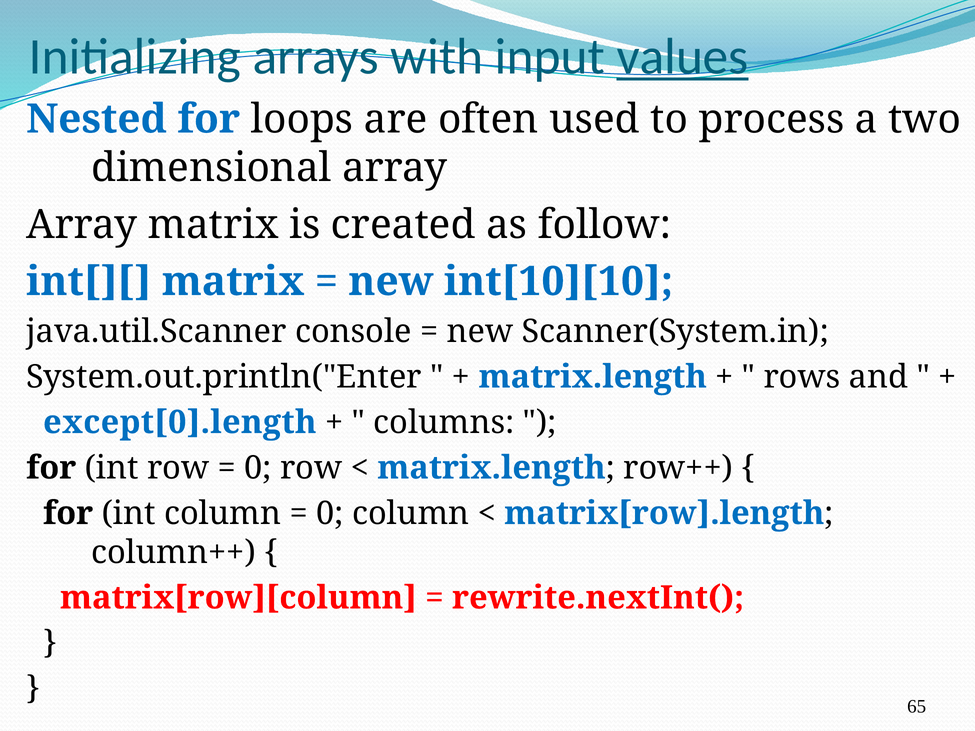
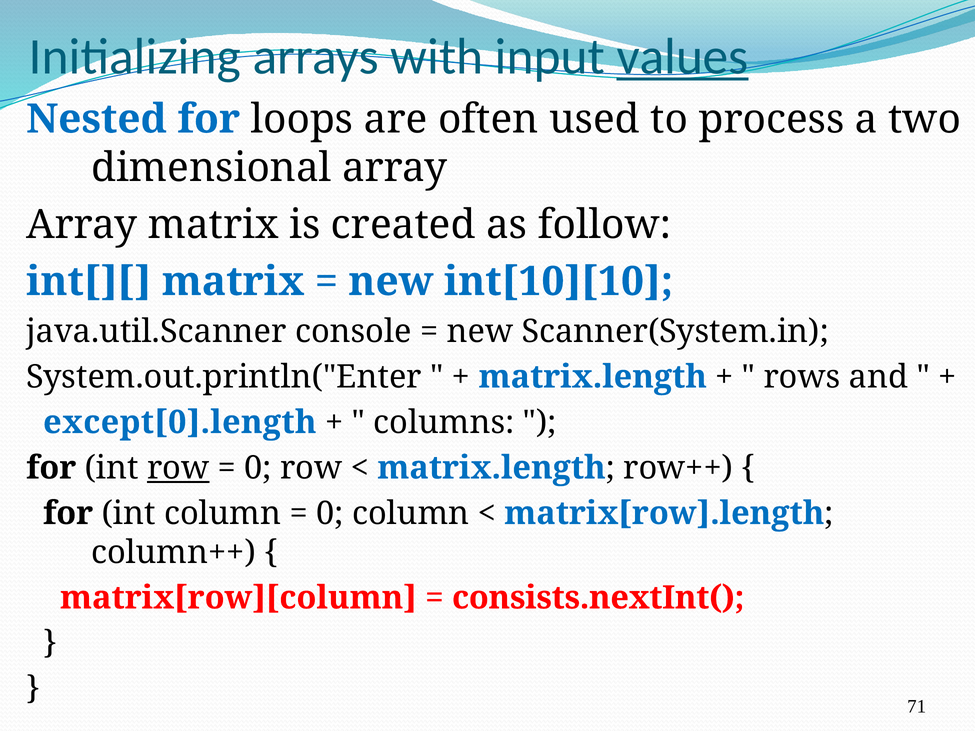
row at (178, 468) underline: none -> present
rewrite.nextInt(: rewrite.nextInt( -> consists.nextInt(
65: 65 -> 71
